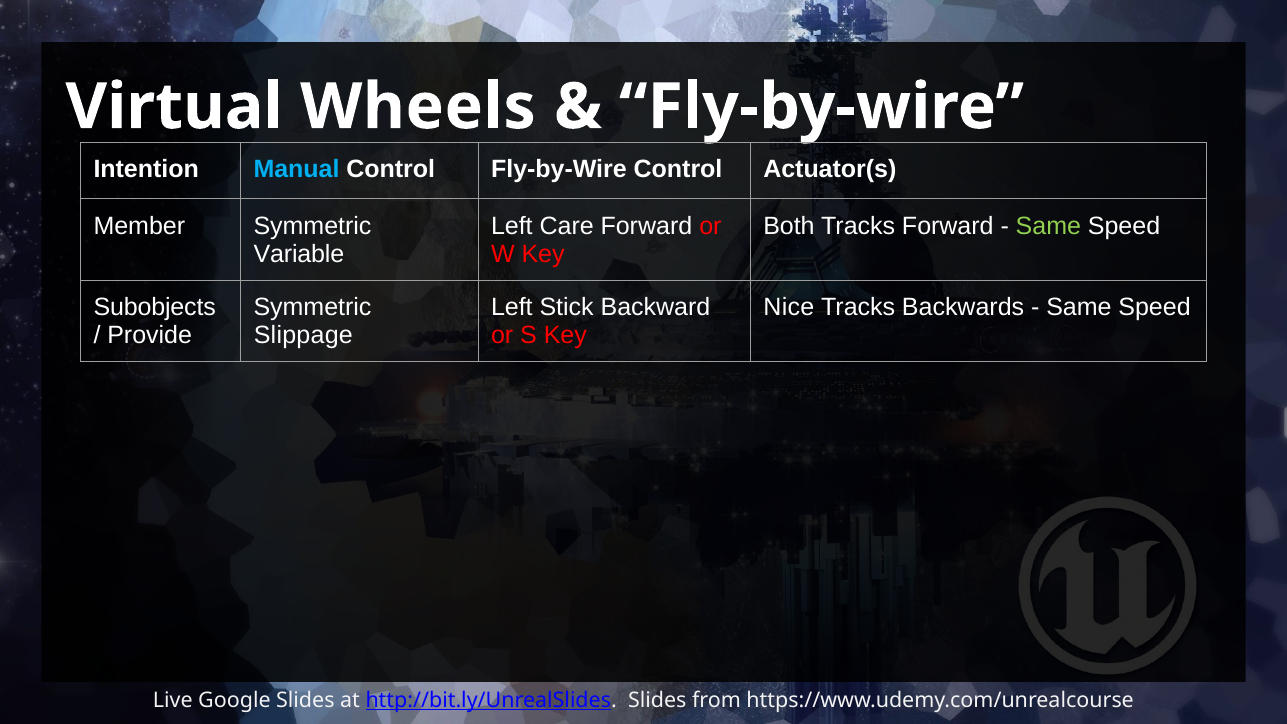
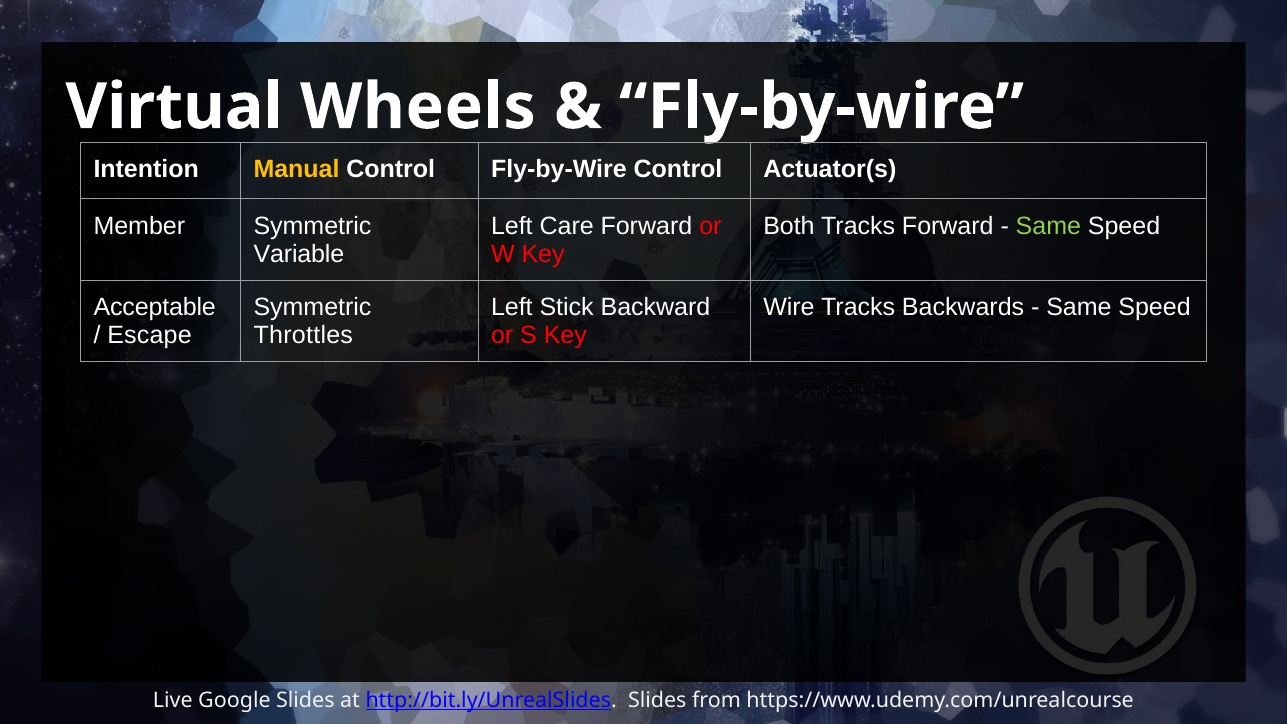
Manual colour: light blue -> yellow
Subobjects: Subobjects -> Acceptable
Nice: Nice -> Wire
Provide: Provide -> Escape
Slippage: Slippage -> Throttles
